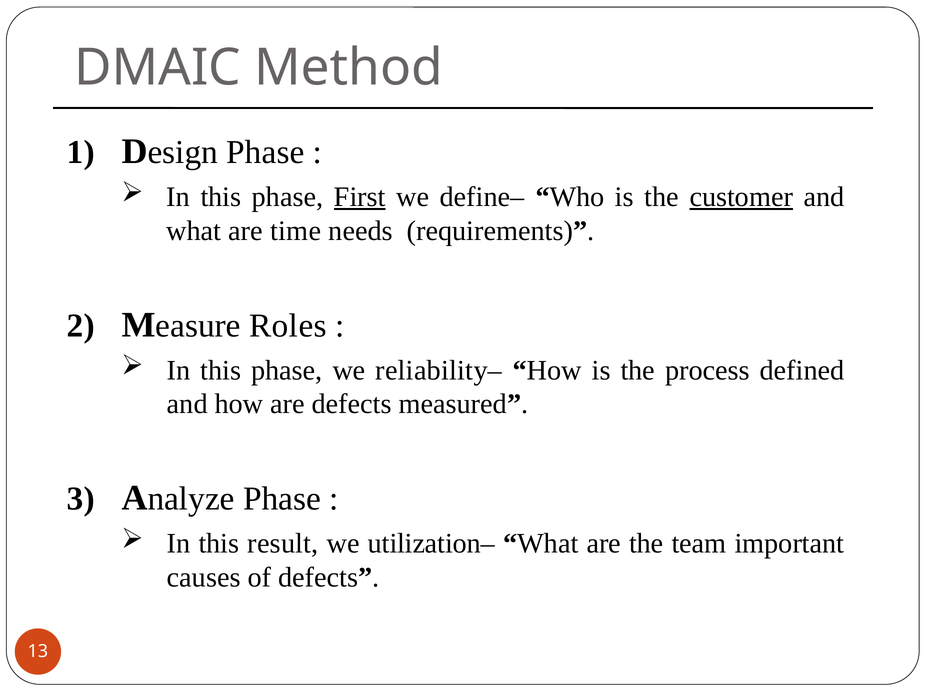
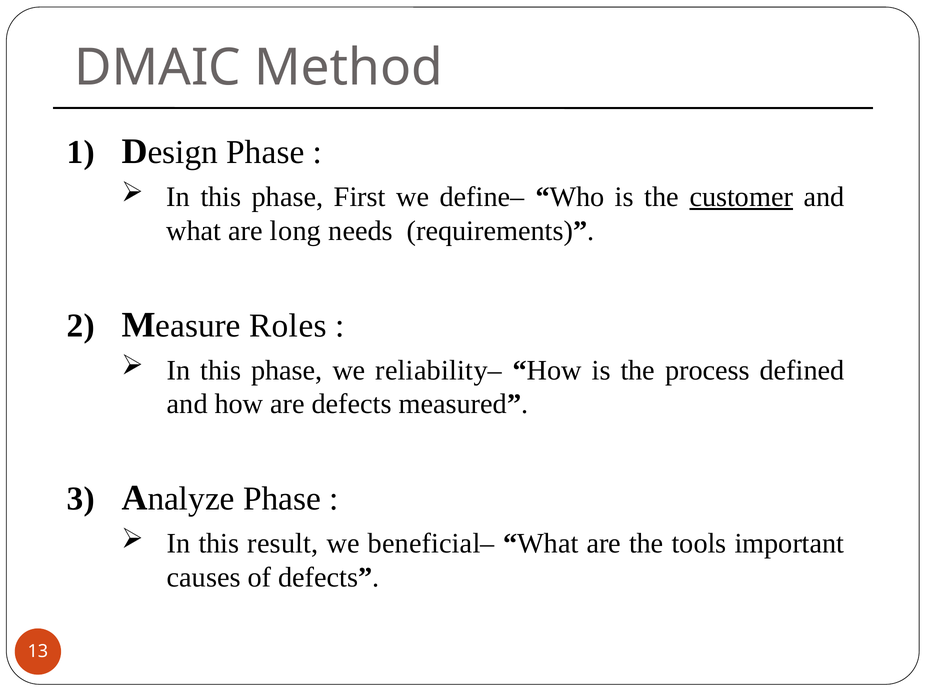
First underline: present -> none
time: time -> long
utilization–: utilization– -> beneficial–
team: team -> tools
